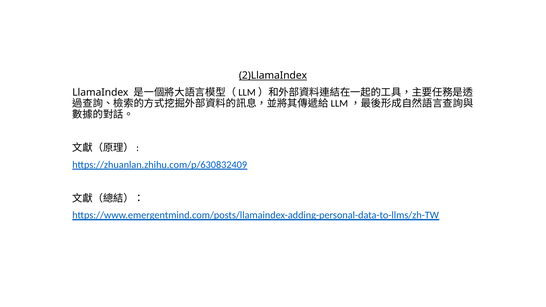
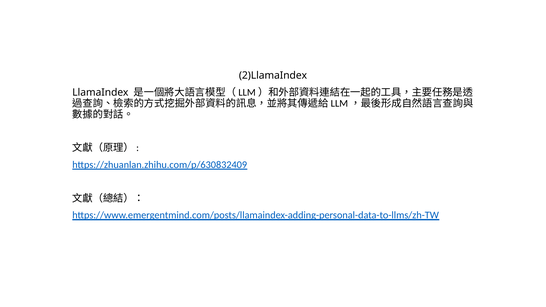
2)LlamaIndex underline: present -> none
